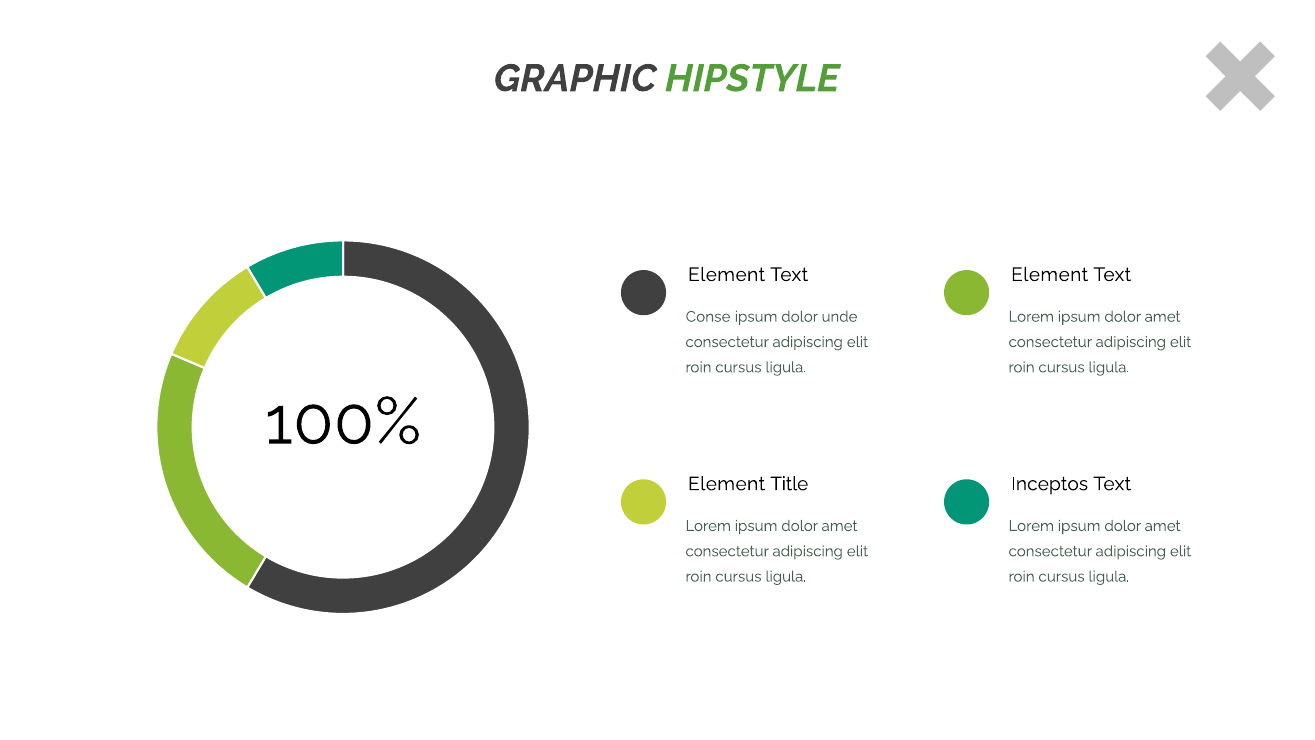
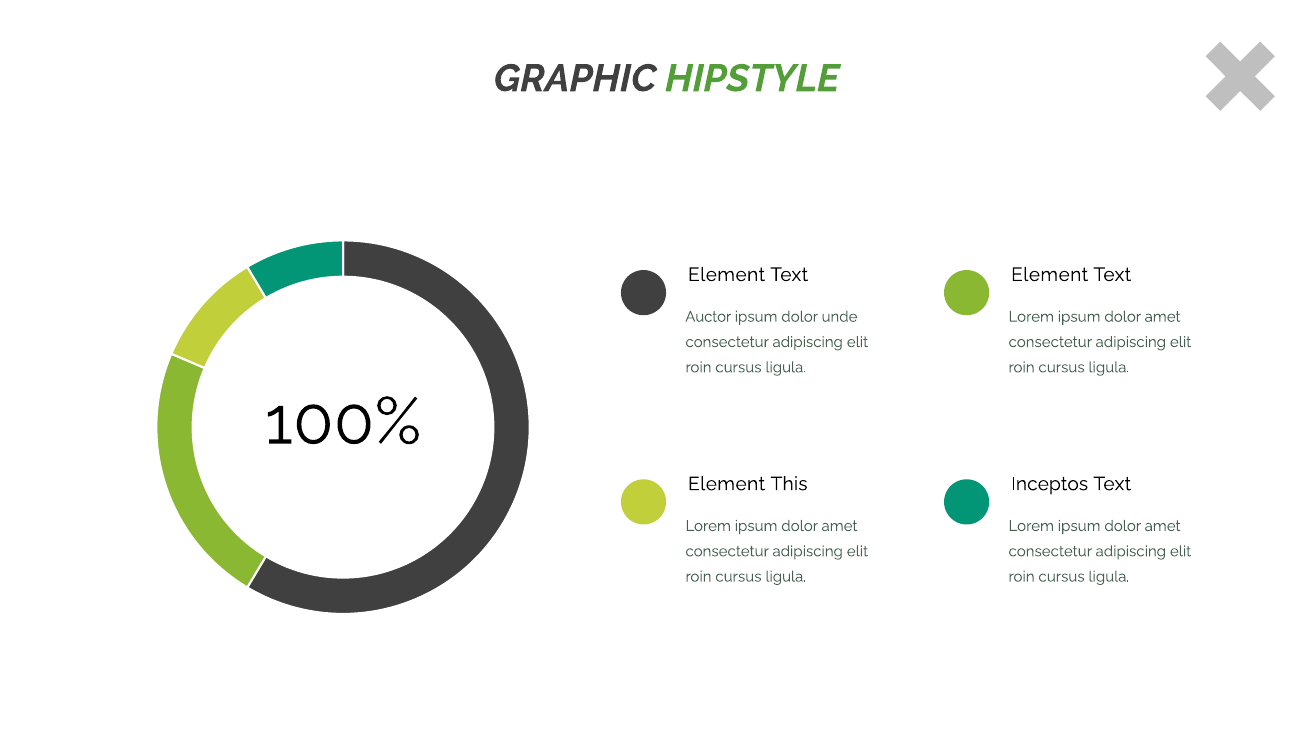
Conse: Conse -> Auctor
Title: Title -> This
